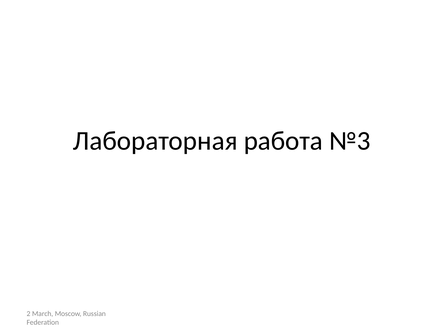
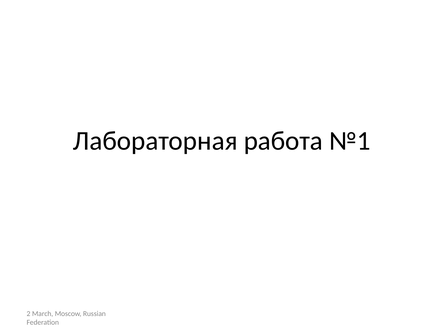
№3: №3 -> №1
